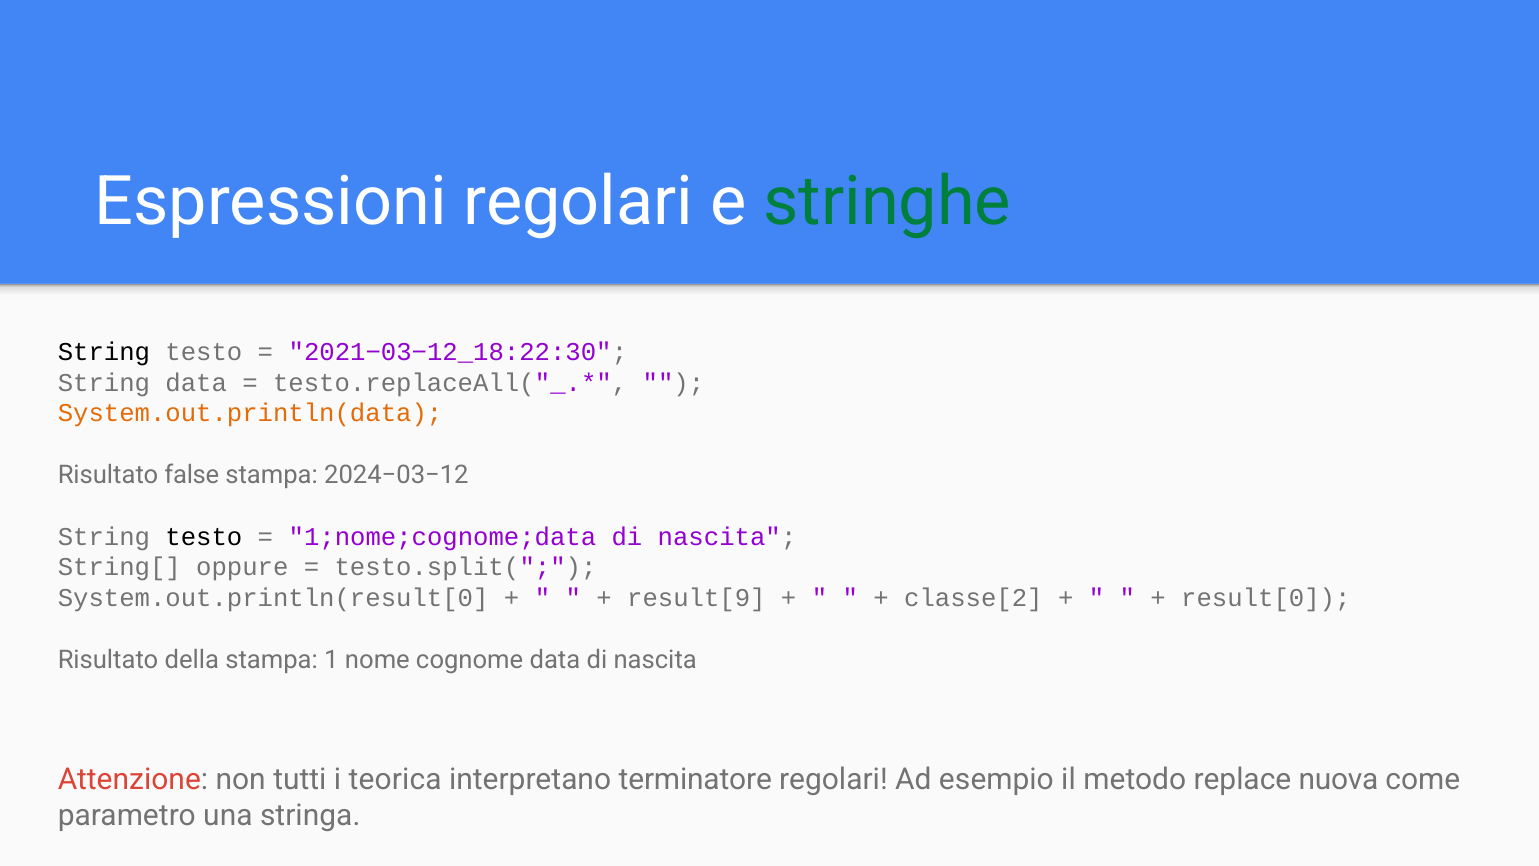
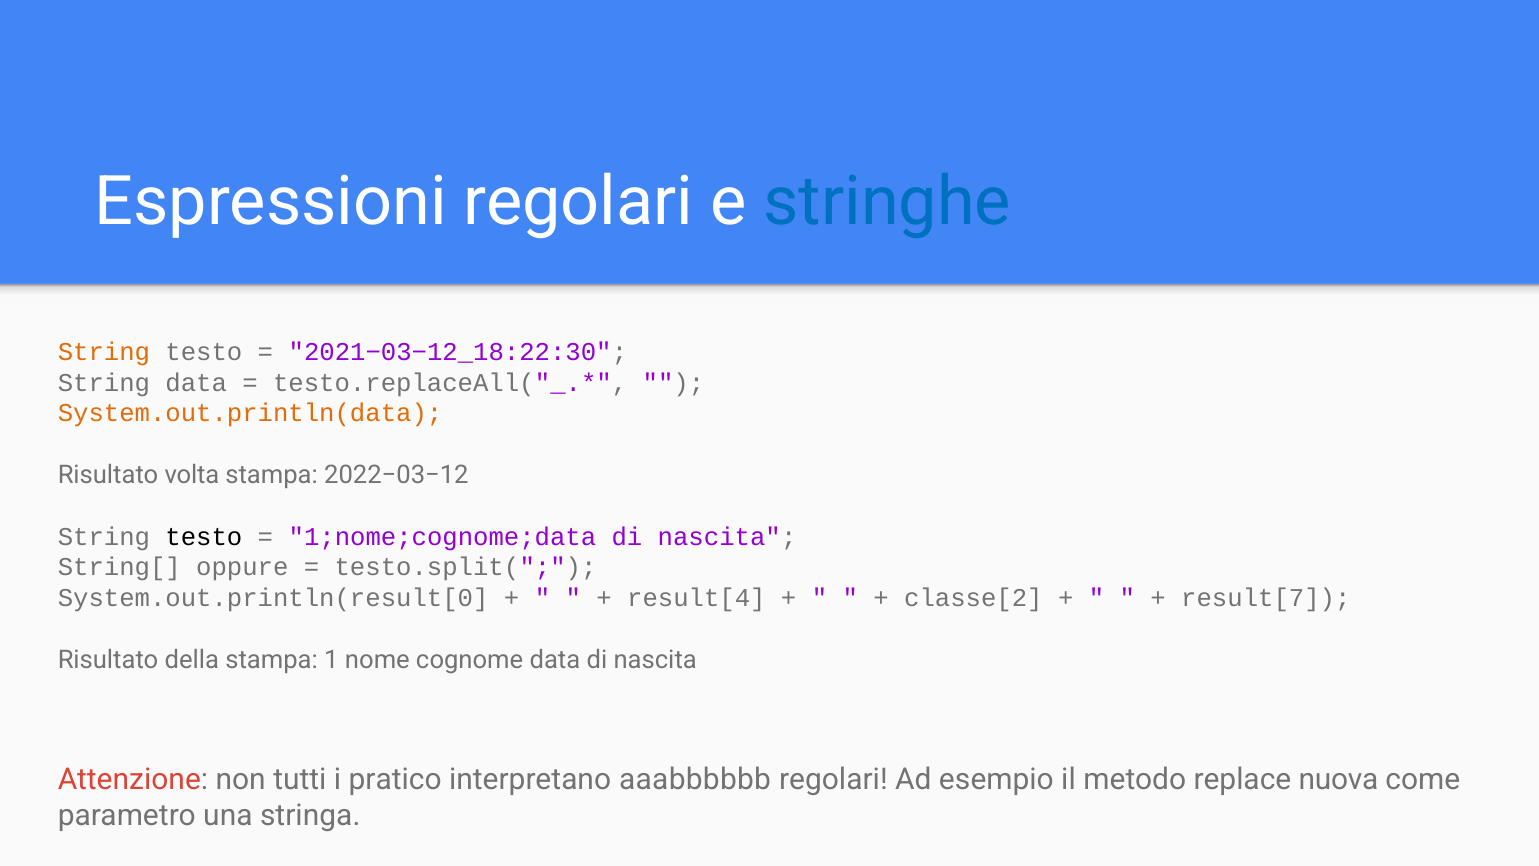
stringhe colour: green -> blue
String at (104, 352) colour: black -> orange
false: false -> volta
2024−03−12: 2024−03−12 -> 2022−03−12
result[9: result[9 -> result[4
result[0: result[0 -> result[7
teorica: teorica -> pratico
terminatore: terminatore -> aaabbbbbb
